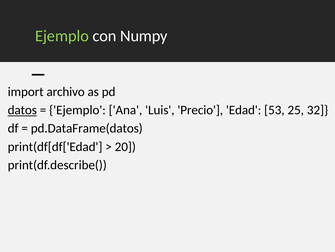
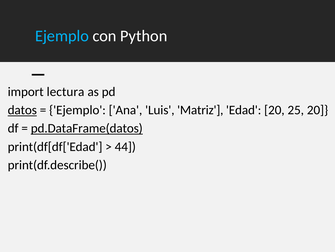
Ejemplo at (62, 36) colour: light green -> light blue
Numpy: Numpy -> Python
archivo: archivo -> lectura
Precio: Precio -> Matriz
Edad 53: 53 -> 20
25 32: 32 -> 20
pd.DataFrame(datos underline: none -> present
20: 20 -> 44
